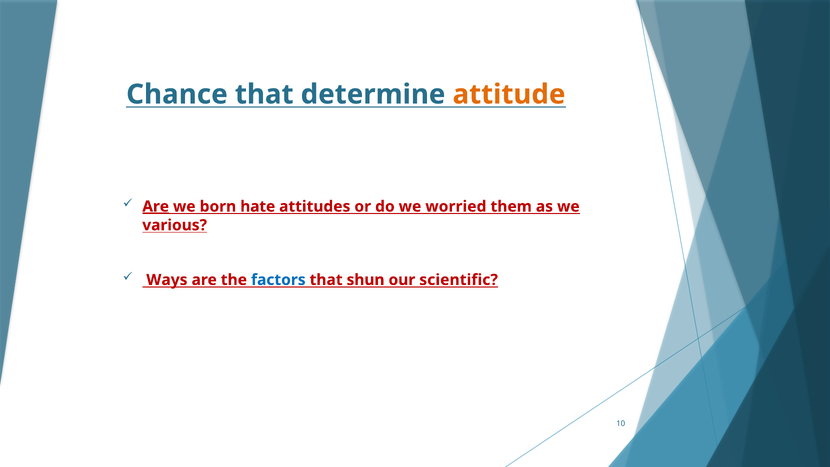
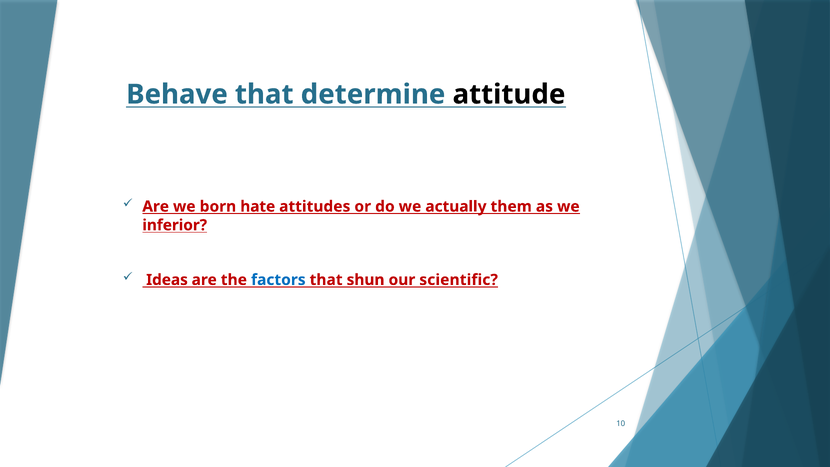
Chance: Chance -> Behave
attitude colour: orange -> black
Are at (156, 206) underline: present -> none
worried: worried -> actually
various: various -> inferior
Ways: Ways -> Ideas
